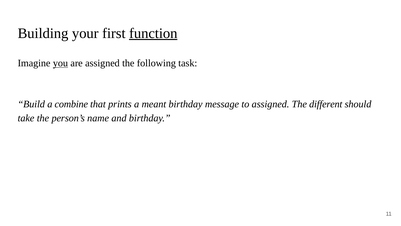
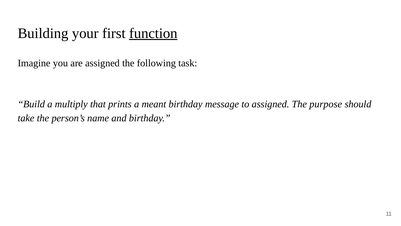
you underline: present -> none
combine: combine -> multiply
different: different -> purpose
